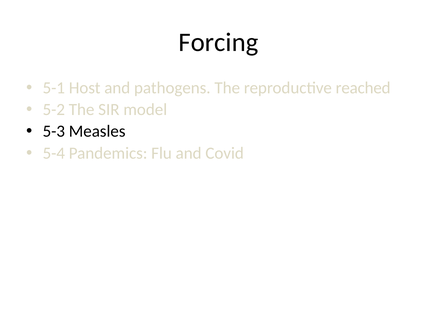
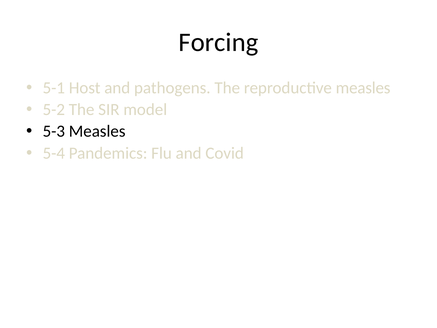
reproductive reached: reached -> measles
